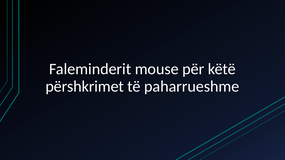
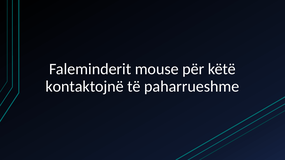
përshkrimet: përshkrimet -> kontaktojnë
